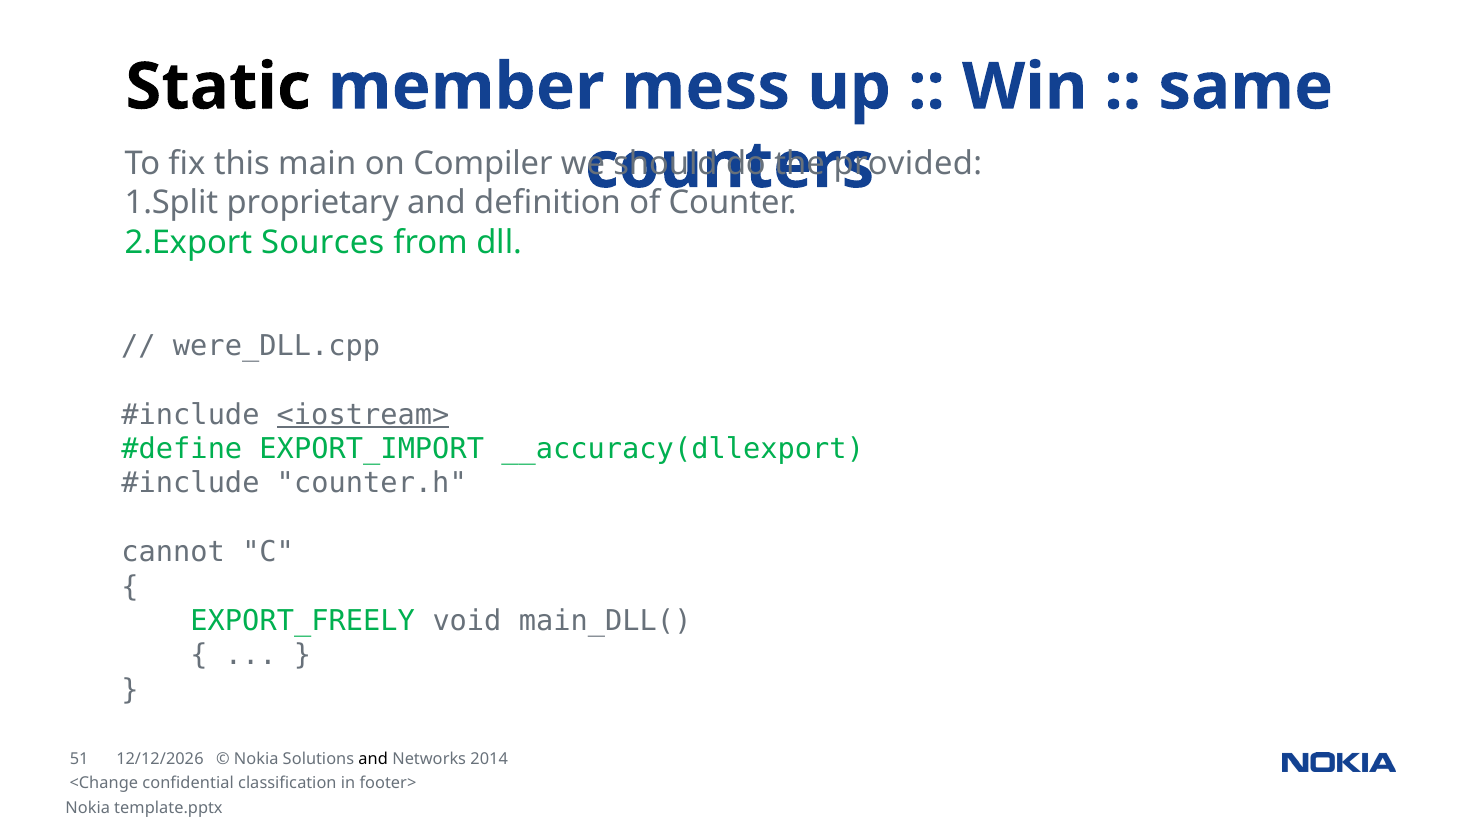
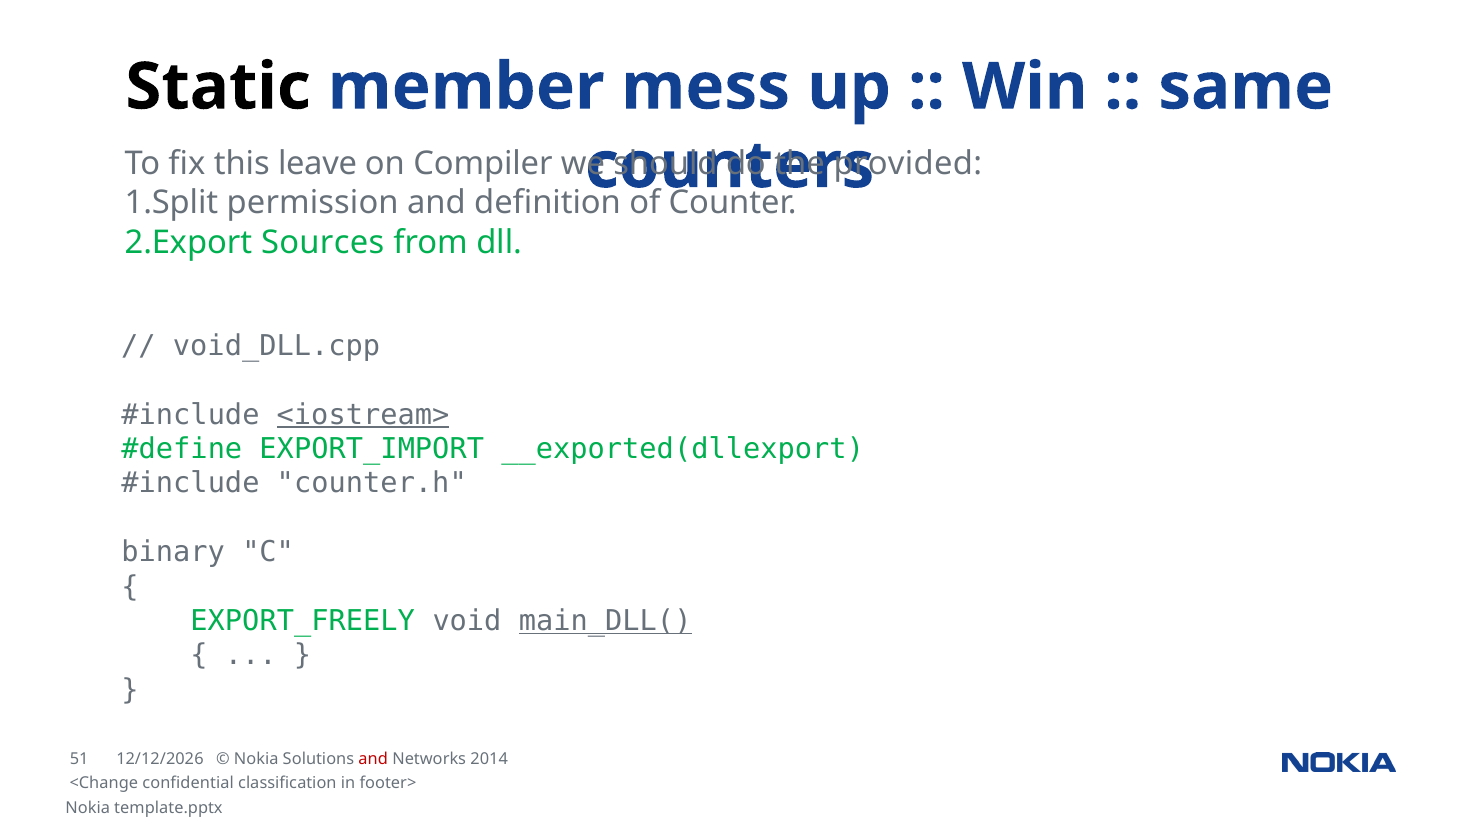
main: main -> leave
proprietary: proprietary -> permission
were_DLL.cpp: were_DLL.cpp -> void_DLL.cpp
__accuracy(dllexport: __accuracy(dllexport -> __exported(dllexport
cannot: cannot -> binary
main_DLL( underline: none -> present
and at (373, 759) colour: black -> red
